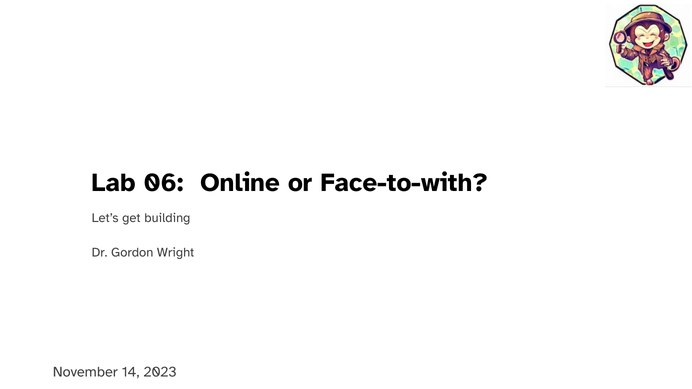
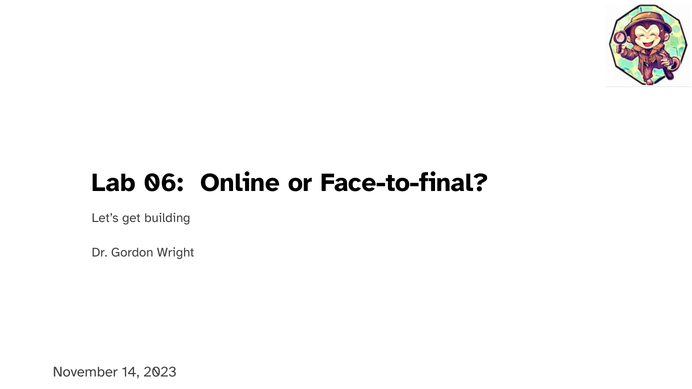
Face-to-with: Face-to-with -> Face-to-final
